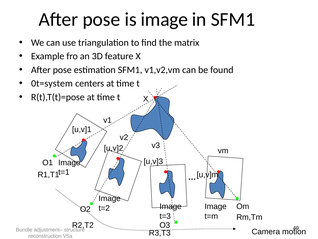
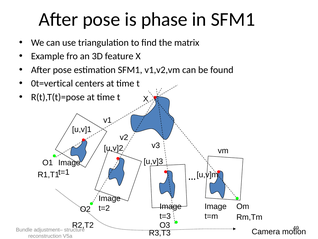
is image: image -> phase
0t=system: 0t=system -> 0t=vertical
